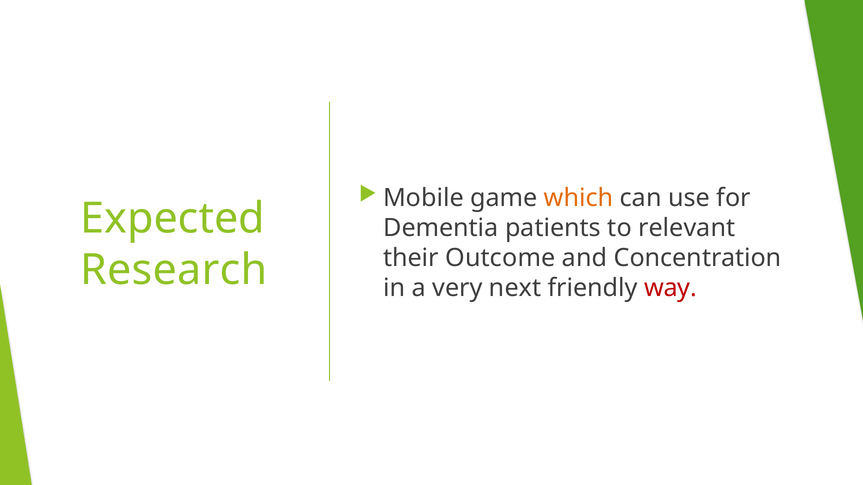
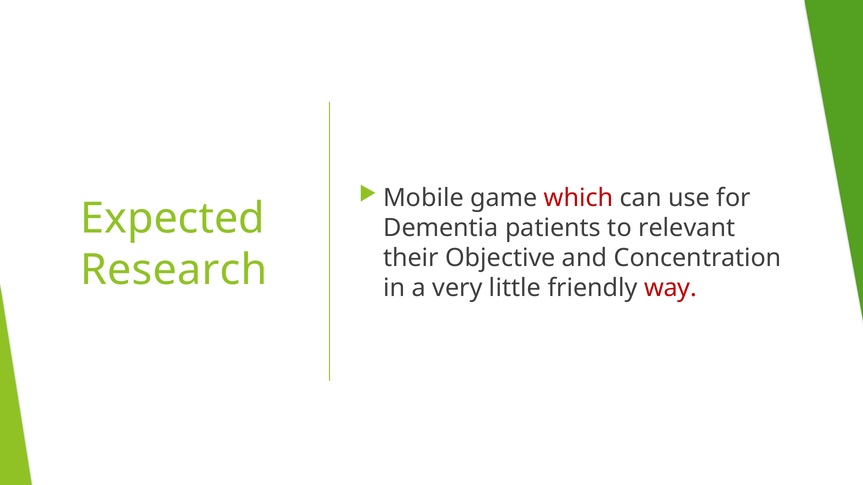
which colour: orange -> red
Outcome: Outcome -> Objective
next: next -> little
